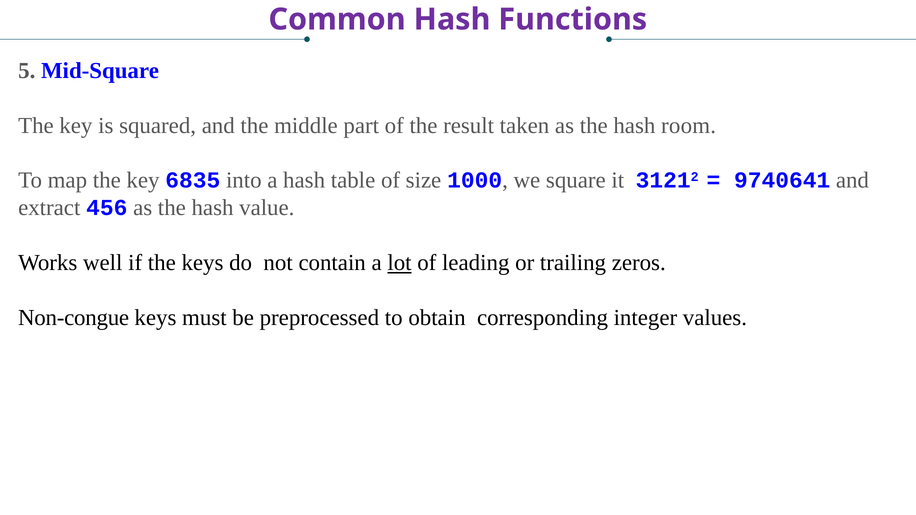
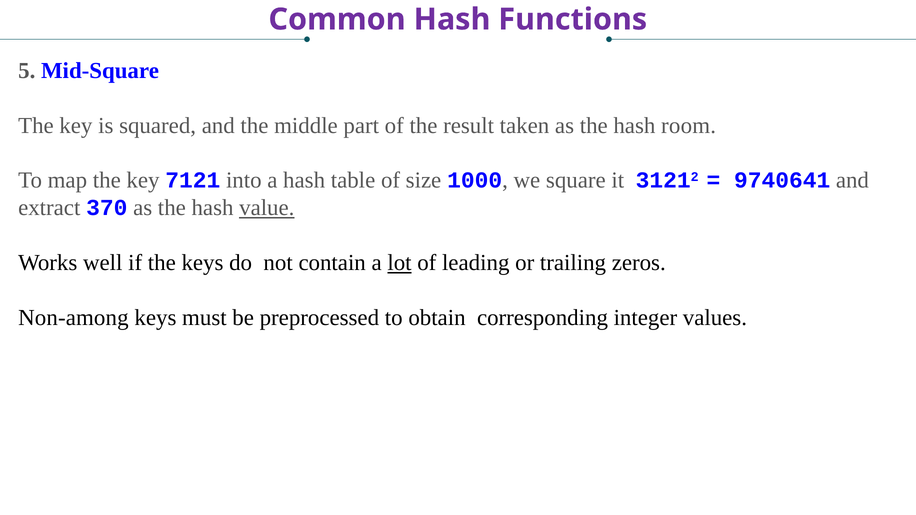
6835: 6835 -> 7121
456: 456 -> 370
value underline: none -> present
Non-congue: Non-congue -> Non-among
